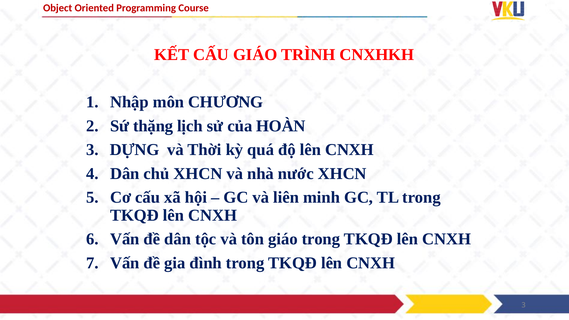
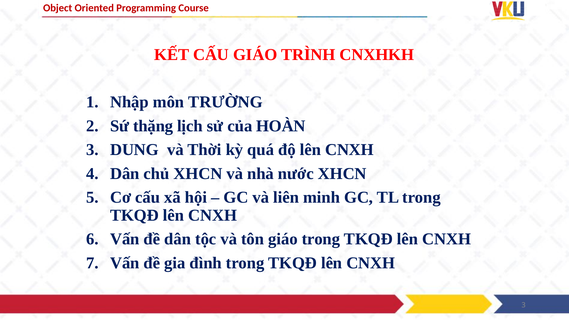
CHƯƠNG: CHƯƠNG -> TRƯỜNG
DỰNG: DỰNG -> DUNG
